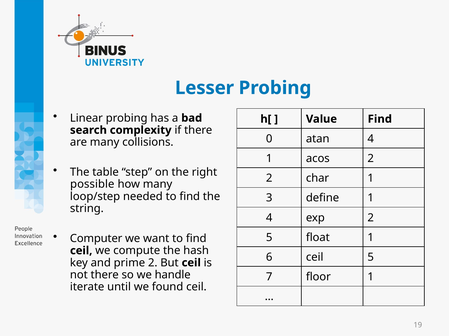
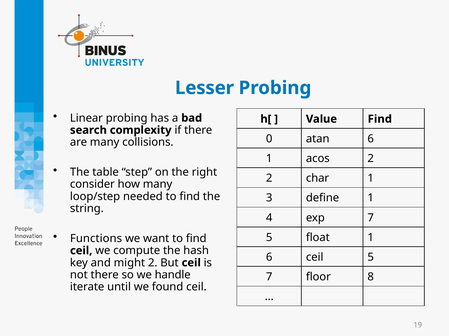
atan 4: 4 -> 6
possible: possible -> consider
exp 2: 2 -> 7
Computer: Computer -> Functions
prime: prime -> might
floor 1: 1 -> 8
